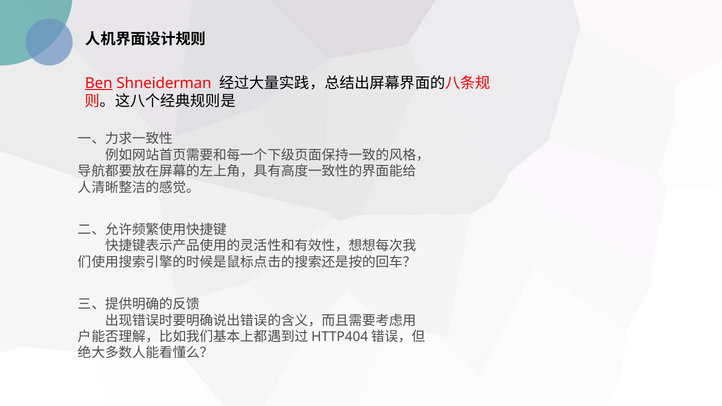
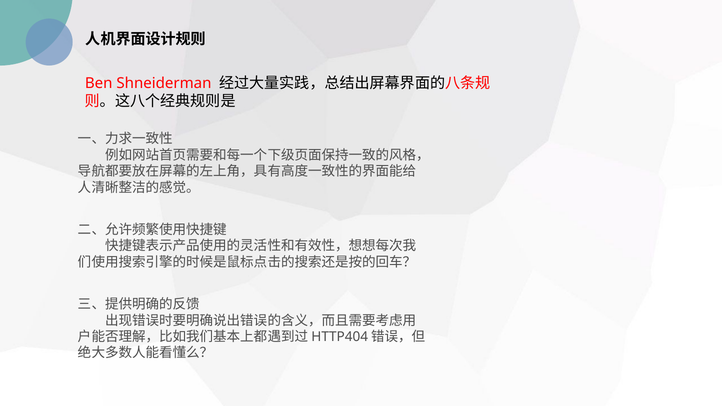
Ben underline: present -> none
